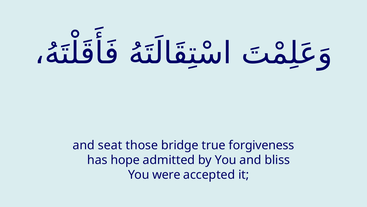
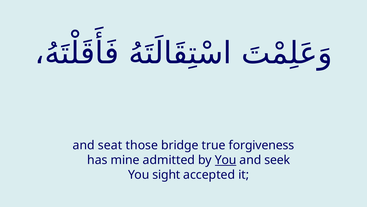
hope: hope -> mine
You at (226, 160) underline: none -> present
bliss: bliss -> seek
were: were -> sight
